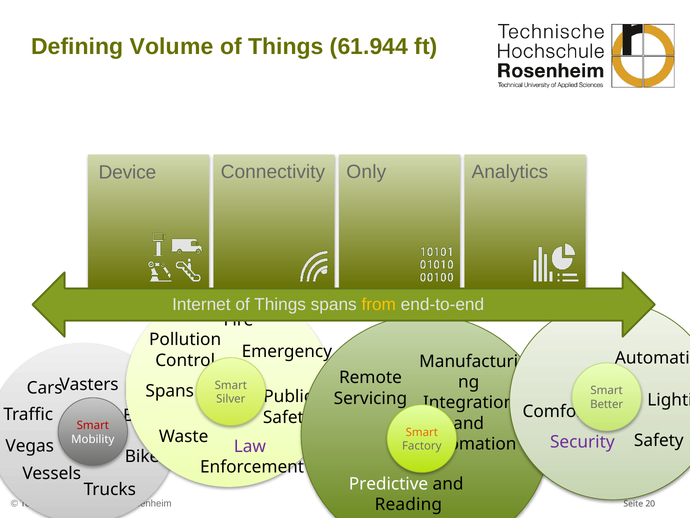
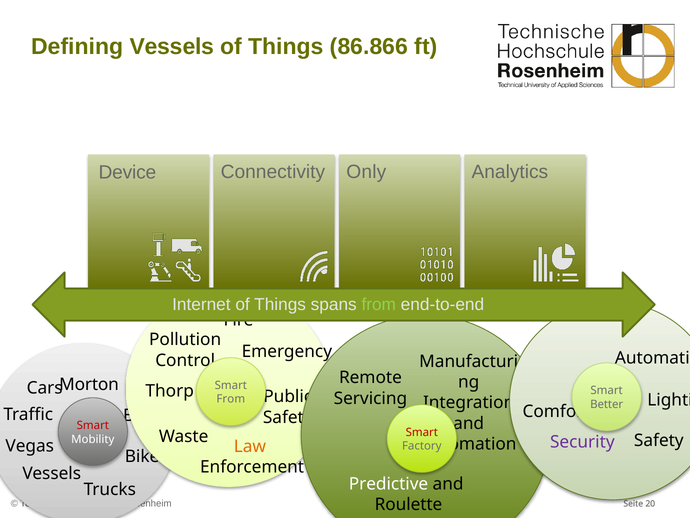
Defining Volume: Volume -> Vessels
61.944: 61.944 -> 86.866
from at (379, 304) colour: yellow -> light green
Vasters: Vasters -> Morton
Spans at (170, 391): Spans -> Thorp
Silver at (231, 399): Silver -> From
Smart at (422, 432) colour: orange -> red
Law colour: purple -> orange
Reading: Reading -> Roulette
